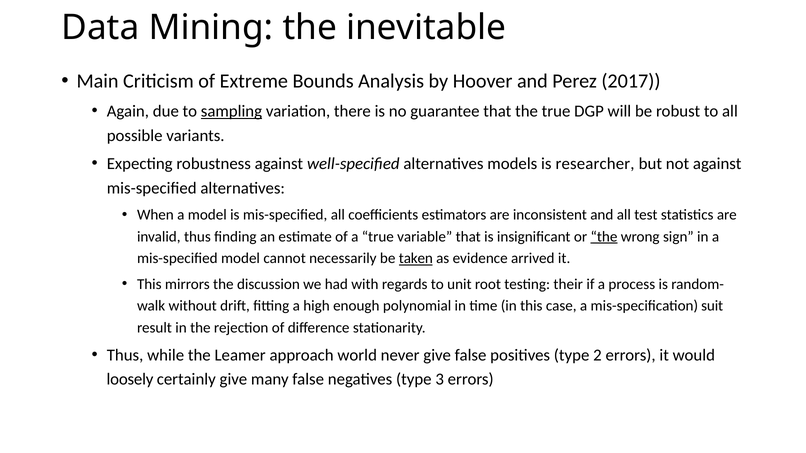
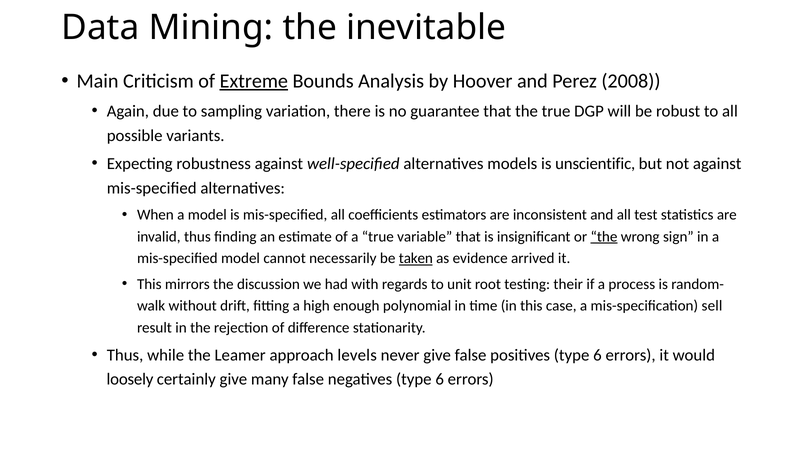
Extreme underline: none -> present
2017: 2017 -> 2008
sampling underline: present -> none
researcher: researcher -> unscientific
suit: suit -> sell
world: world -> levels
positives type 2: 2 -> 6
negatives type 3: 3 -> 6
